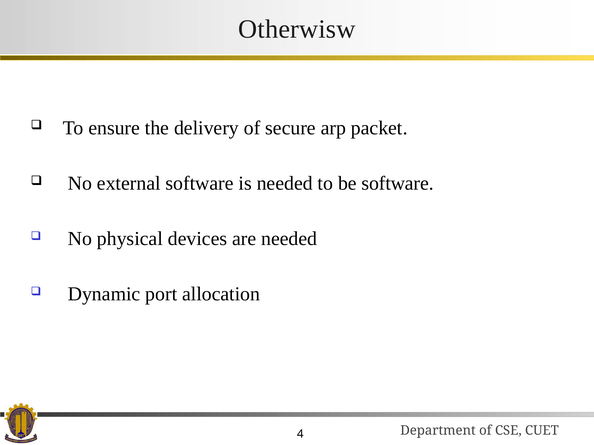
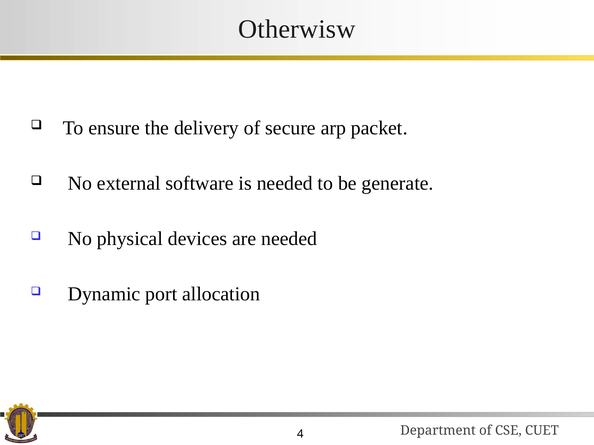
be software: software -> generate
